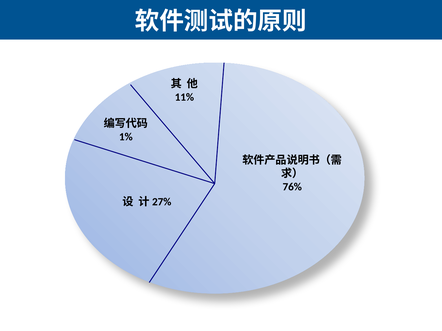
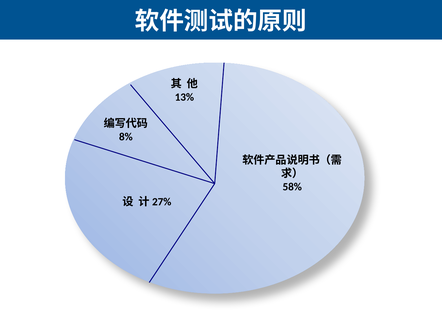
11%: 11% -> 13%
1%: 1% -> 8%
76%: 76% -> 58%
